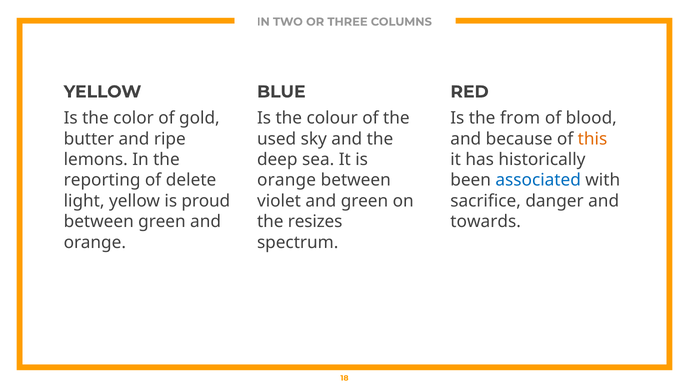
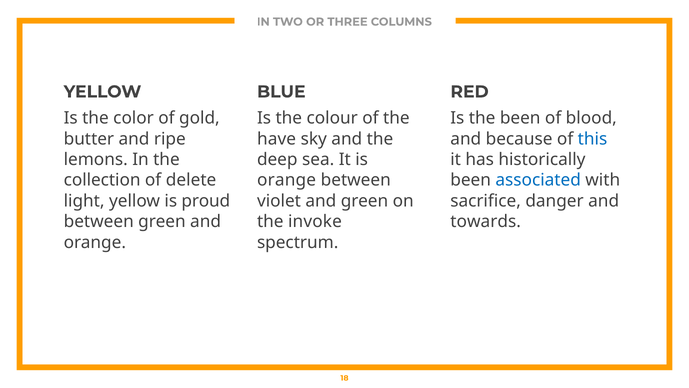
the from: from -> been
used: used -> have
this colour: orange -> blue
reporting: reporting -> collection
resizes: resizes -> invoke
